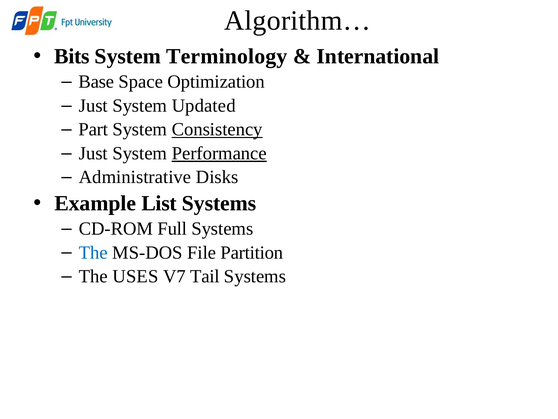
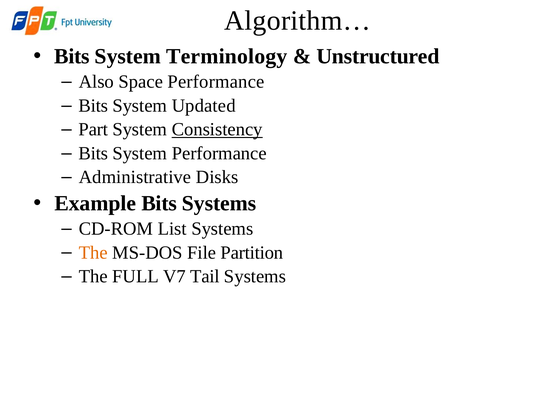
International: International -> Unstructured
Base: Base -> Also
Space Optimization: Optimization -> Performance
Just at (93, 106): Just -> Bits
Just at (93, 153): Just -> Bits
Performance at (219, 153) underline: present -> none
Example List: List -> Bits
Full: Full -> List
The at (93, 252) colour: blue -> orange
USES: USES -> FULL
